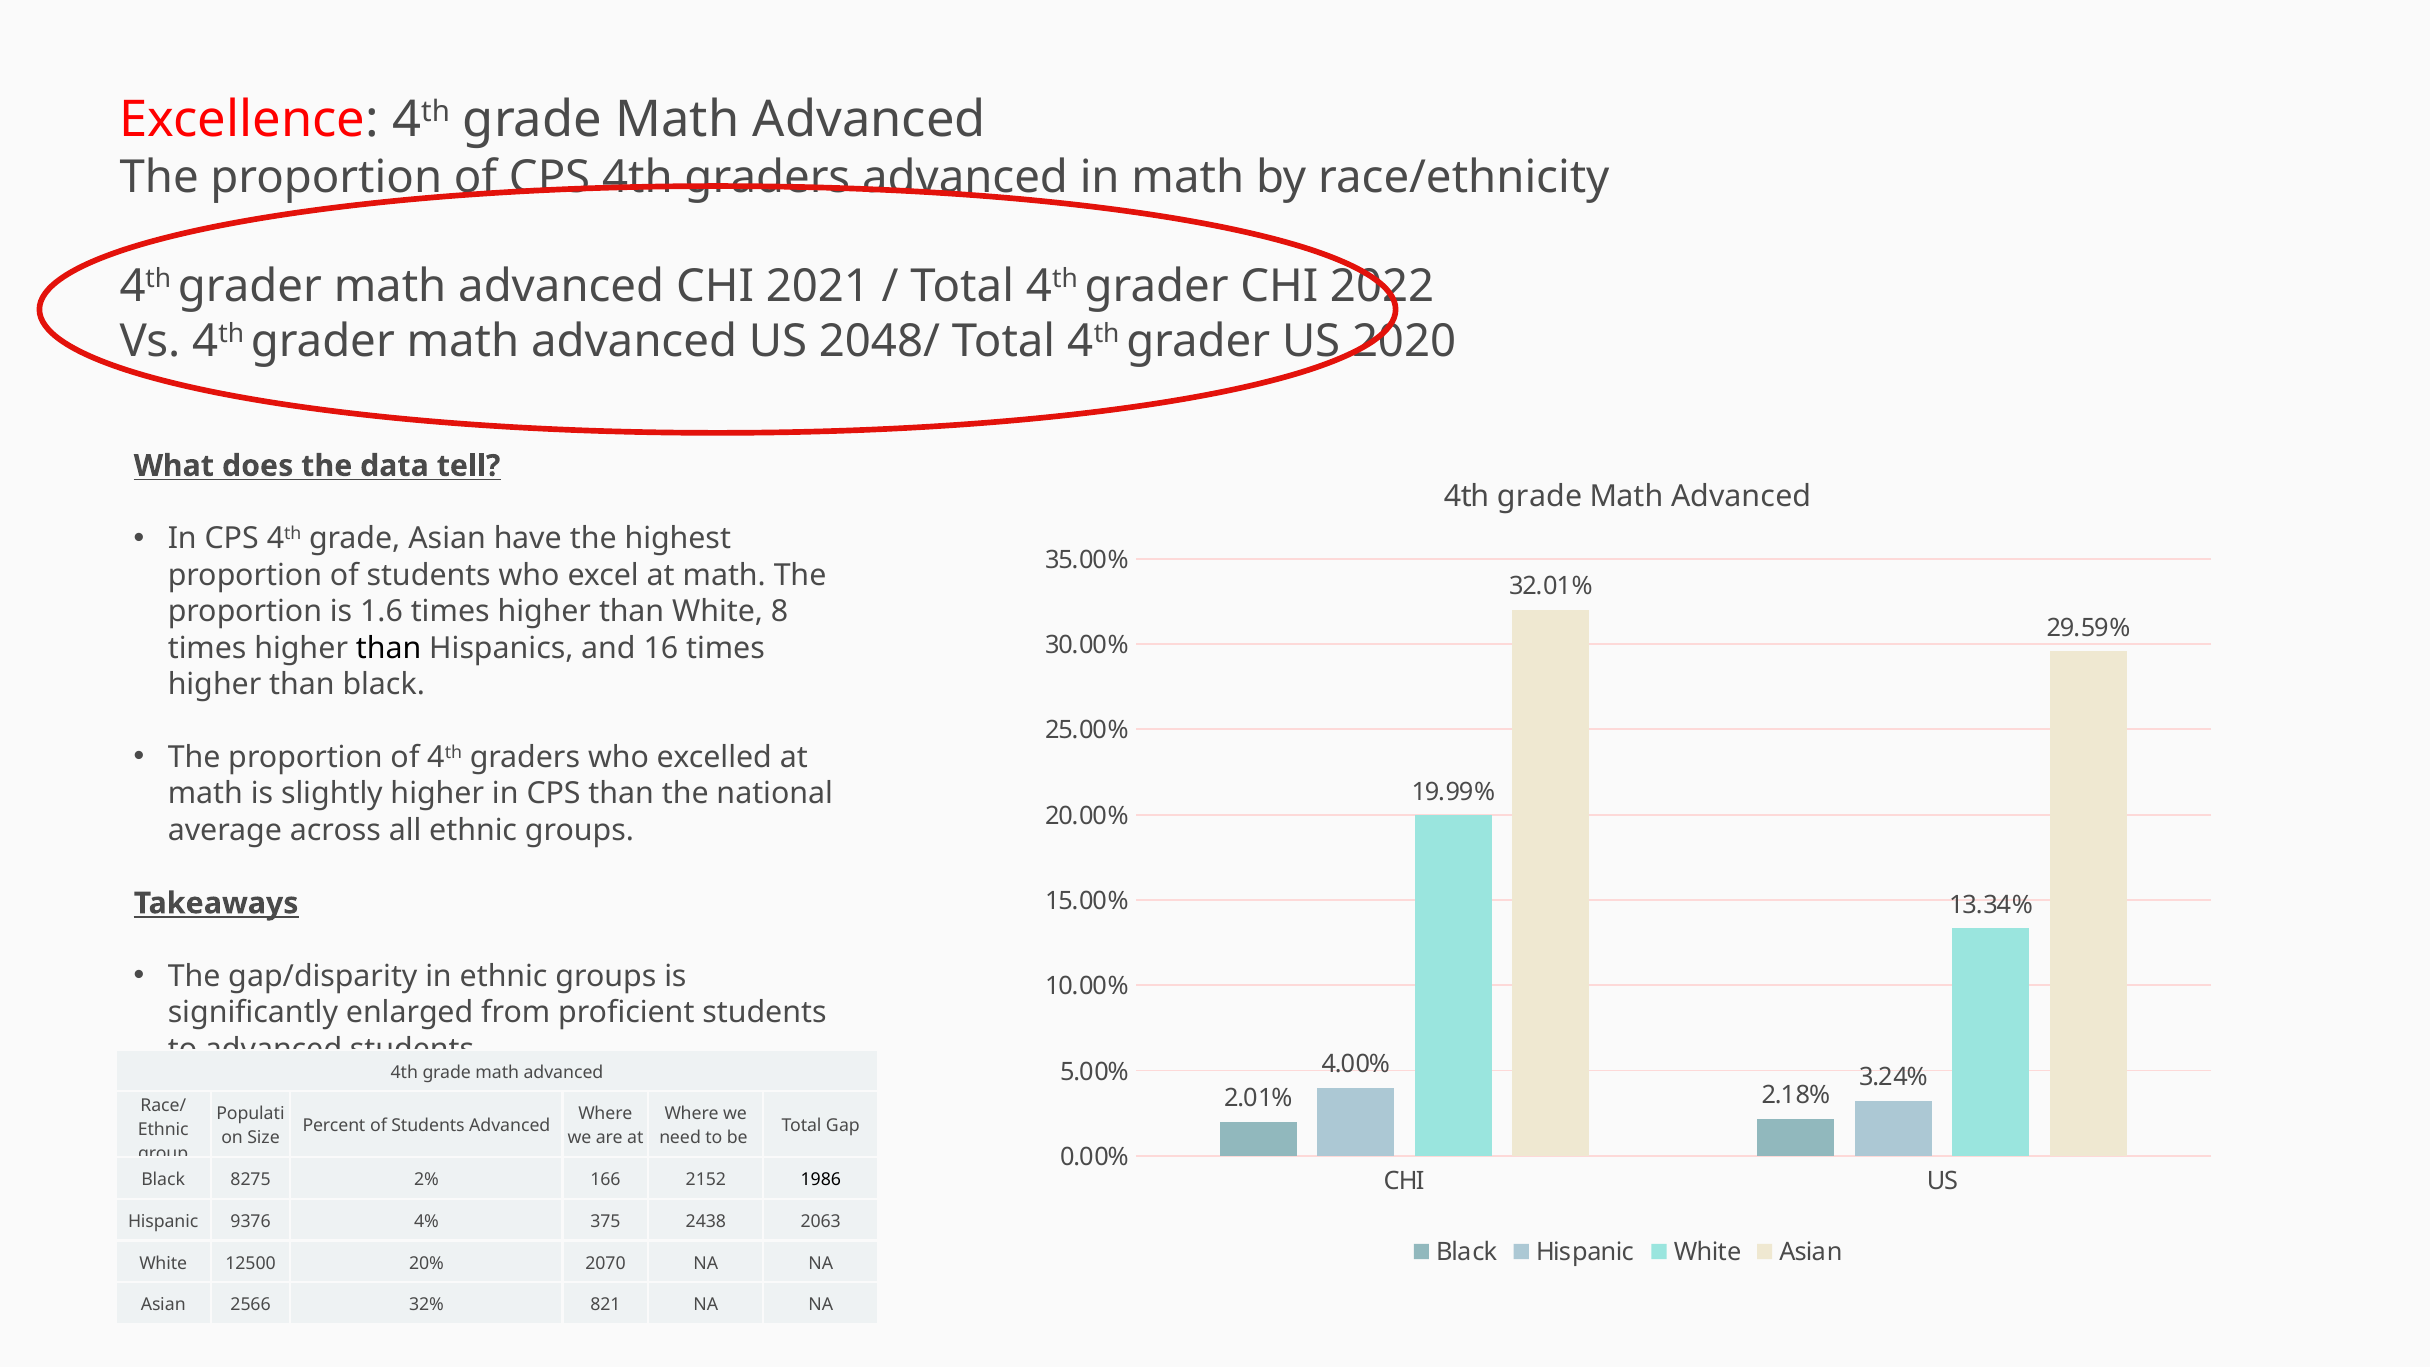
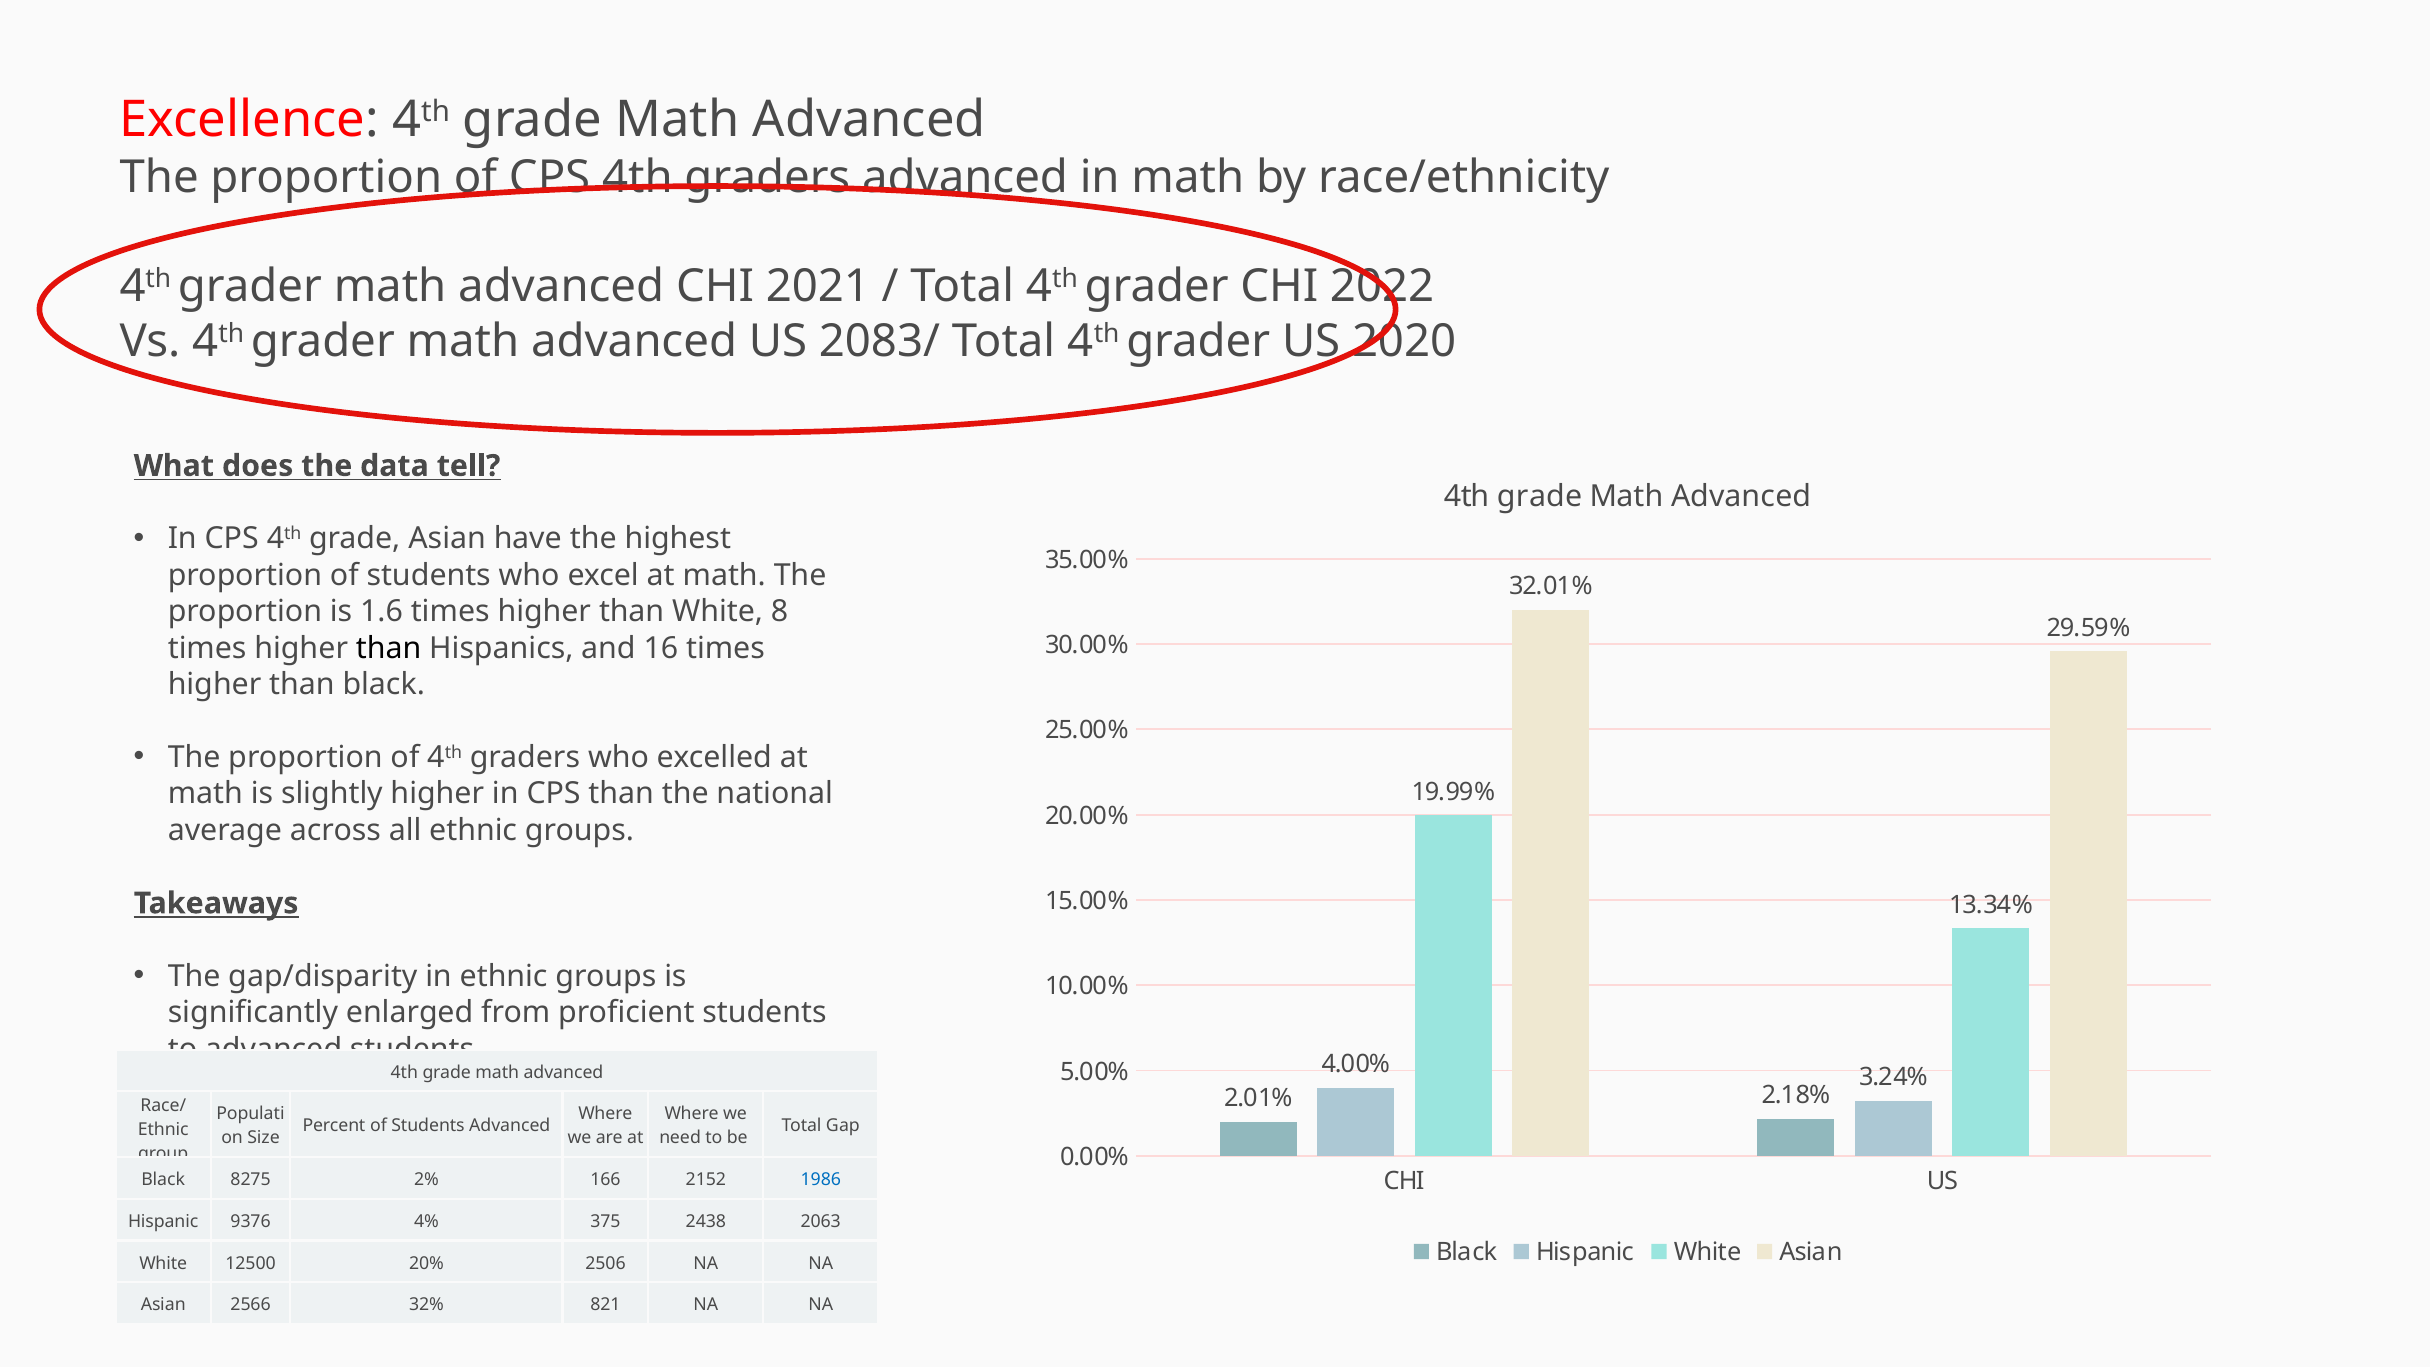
2048/: 2048/ -> 2083/
1986 colour: black -> blue
2070: 2070 -> 2506
